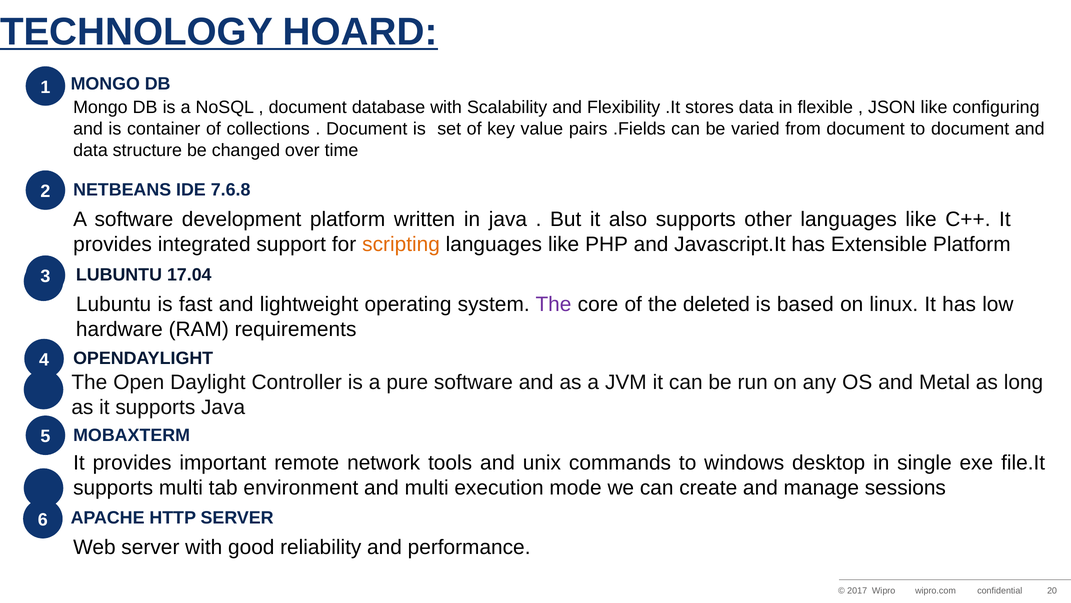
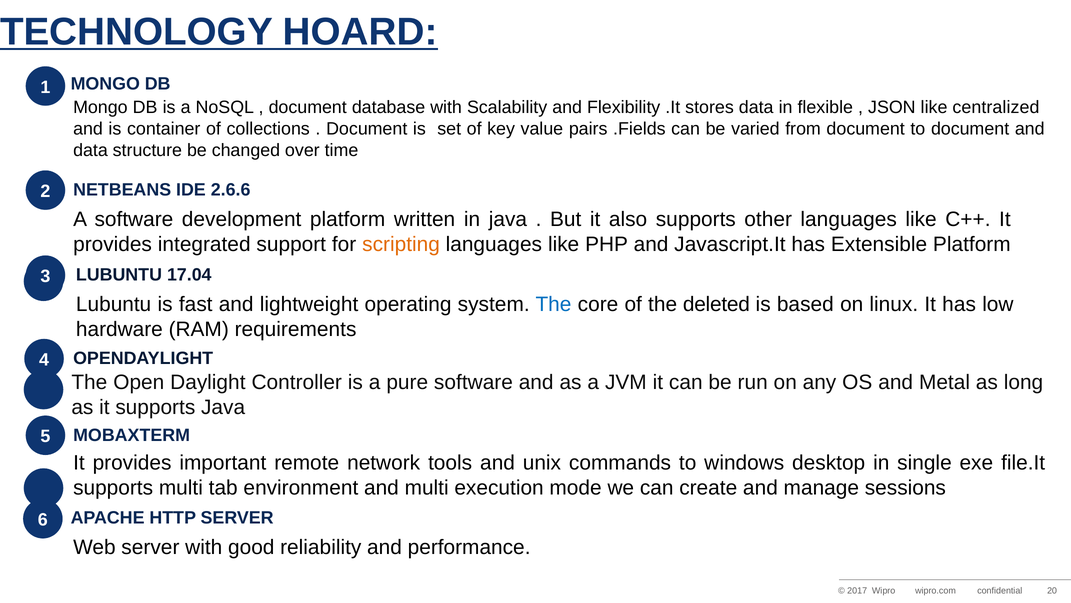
configuring: configuring -> centralized
7.6.8: 7.6.8 -> 2.6.6
The at (553, 304) colour: purple -> blue
